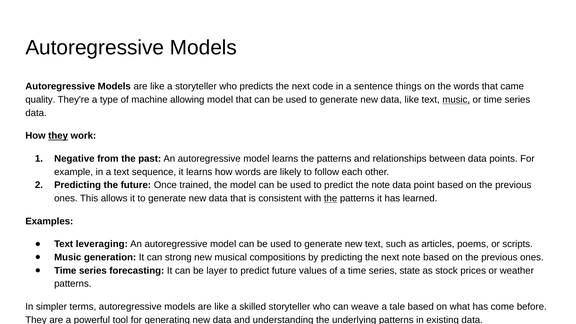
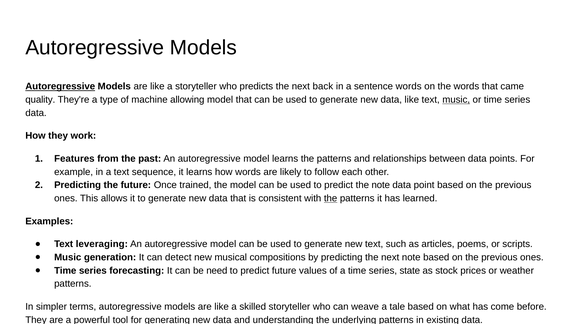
Autoregressive at (60, 87) underline: none -> present
code: code -> back
sentence things: things -> words
they at (58, 136) underline: present -> none
Negative: Negative -> Features
strong: strong -> detect
layer: layer -> need
